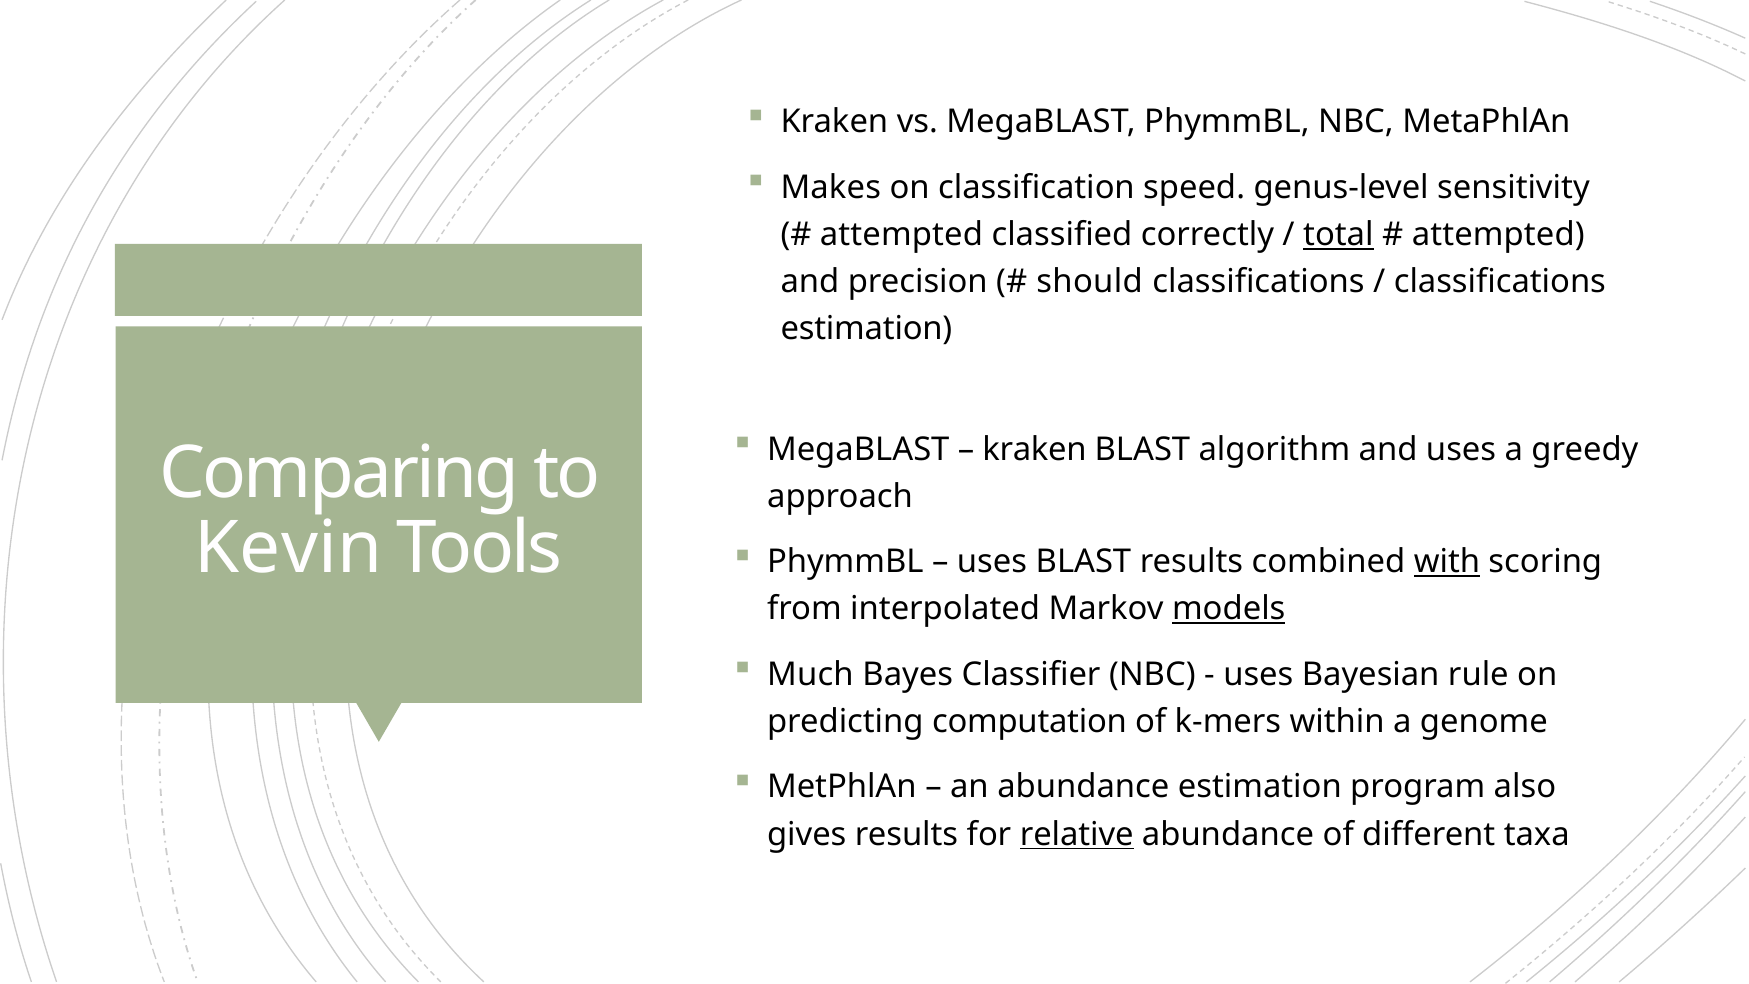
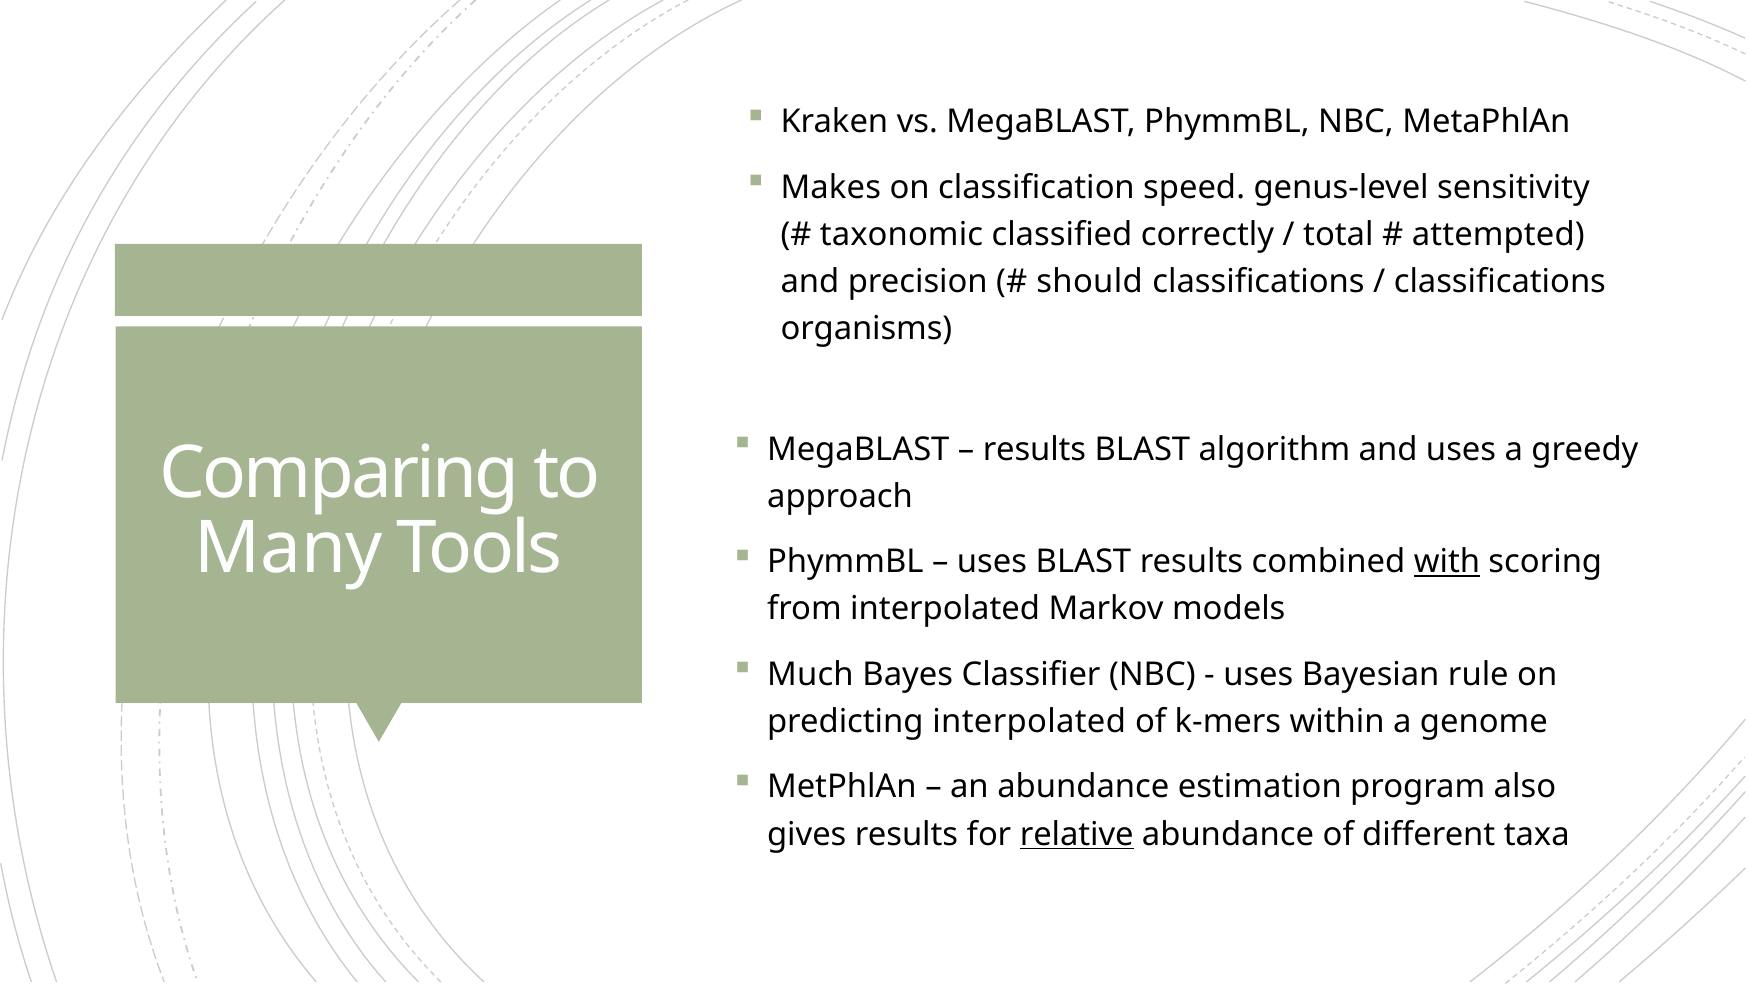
attempted at (901, 235): attempted -> taxonomic
total underline: present -> none
estimation at (866, 329): estimation -> organisms
kraken at (1035, 449): kraken -> results
Kevin: Kevin -> Many
models underline: present -> none
predicting computation: computation -> interpolated
